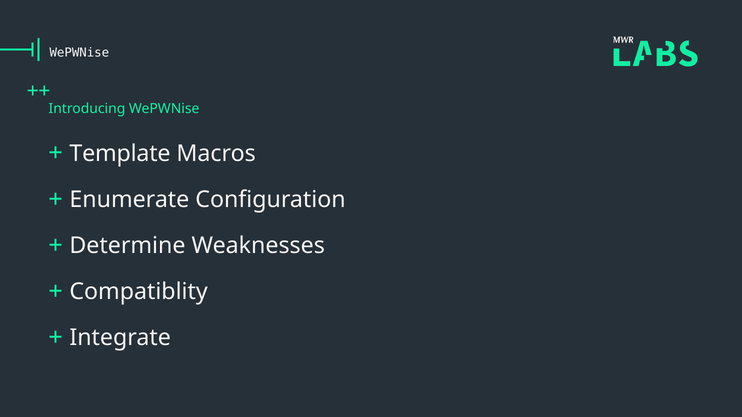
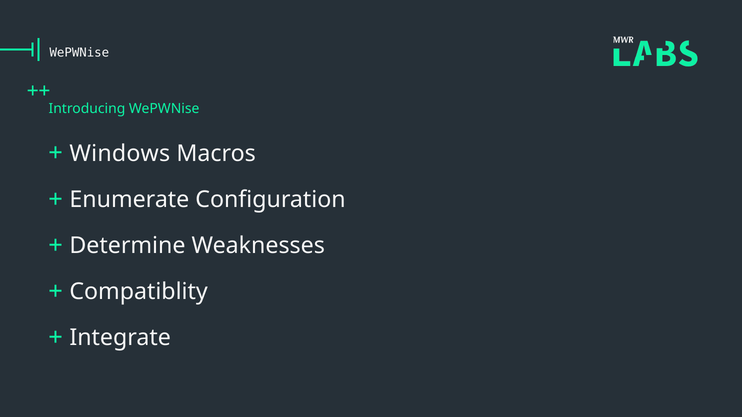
Template: Template -> Windows
